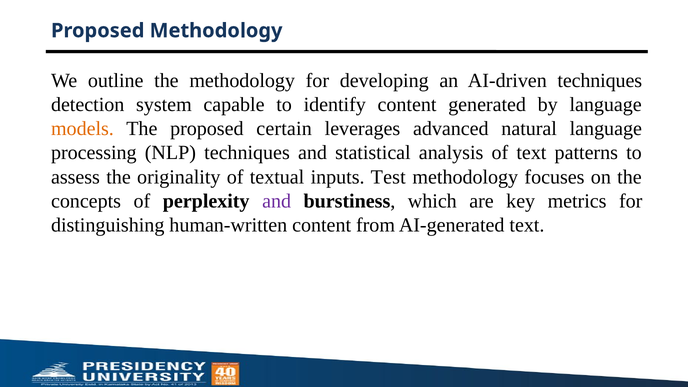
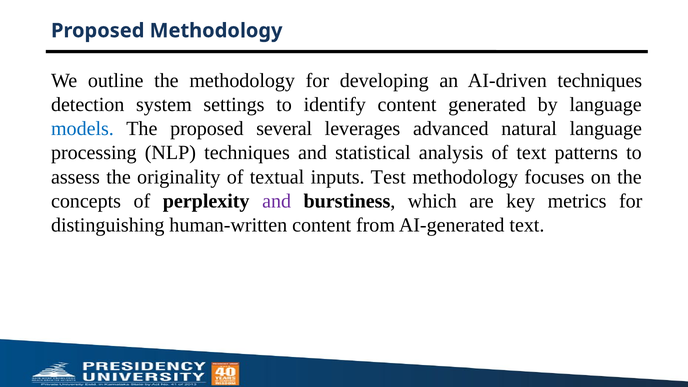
capable: capable -> settings
models colour: orange -> blue
certain: certain -> several
